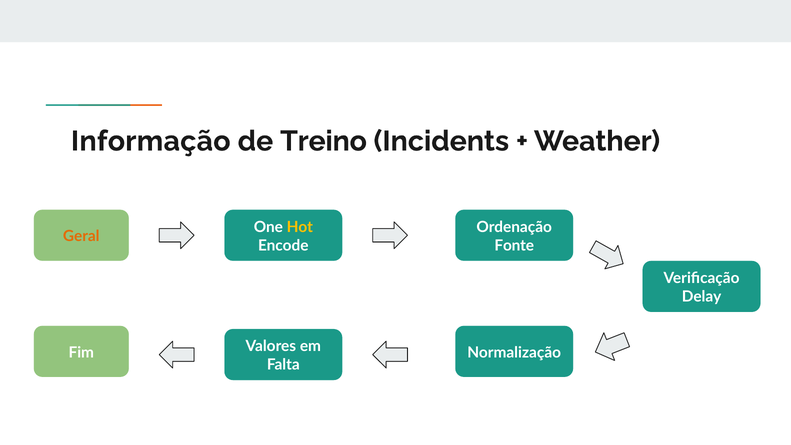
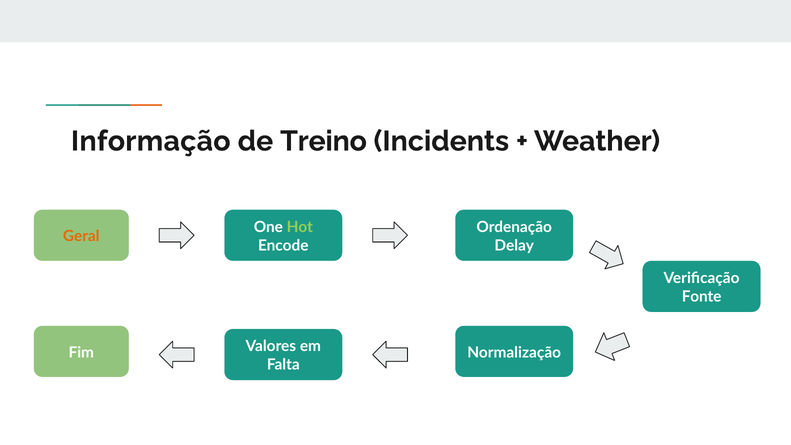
Hot colour: yellow -> light green
Fonte: Fonte -> Delay
Delay: Delay -> Fonte
